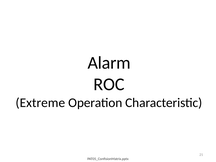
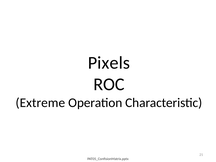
Alarm: Alarm -> Pixels
